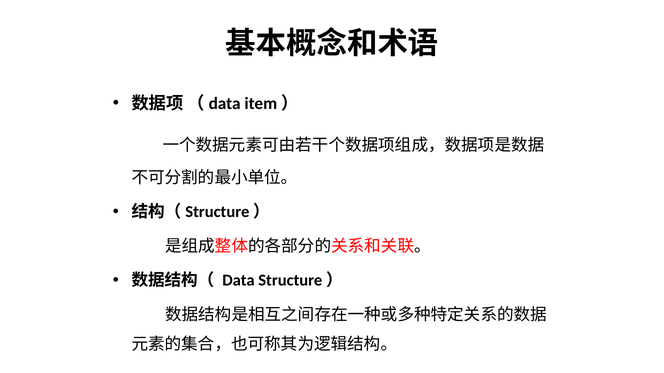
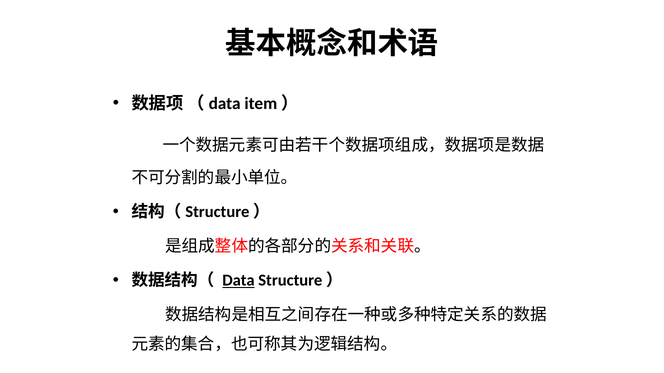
Data underline: none -> present
